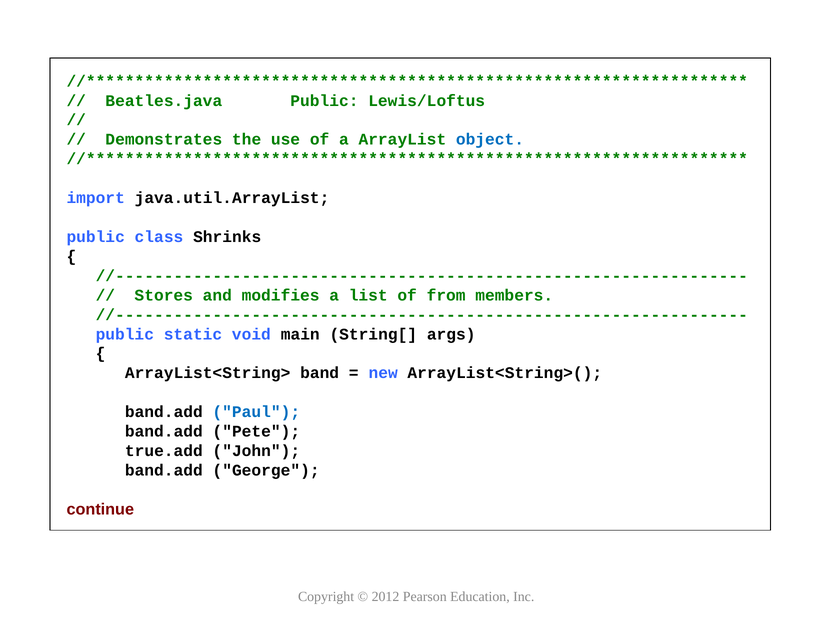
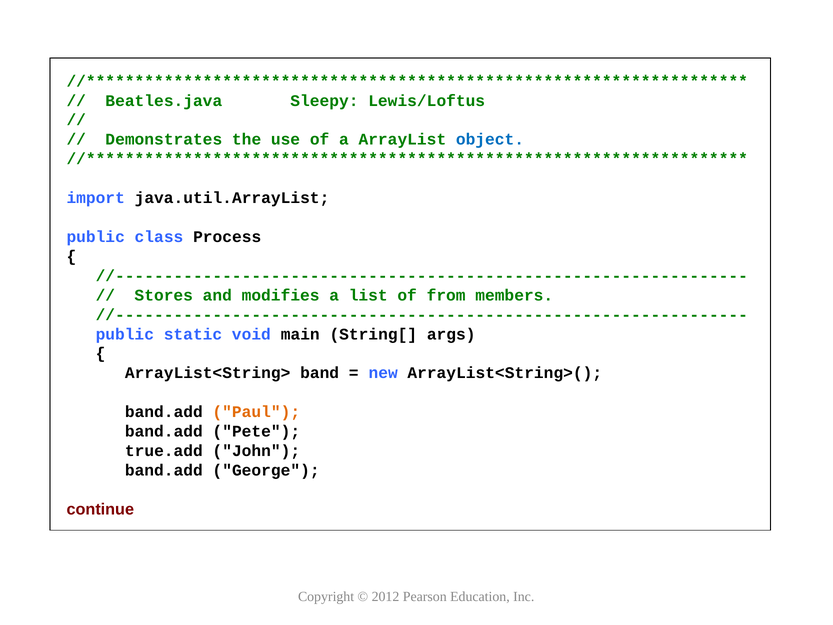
Beatles.java Public: Public -> Sleepy
Shrinks: Shrinks -> Process
Paul colour: blue -> orange
